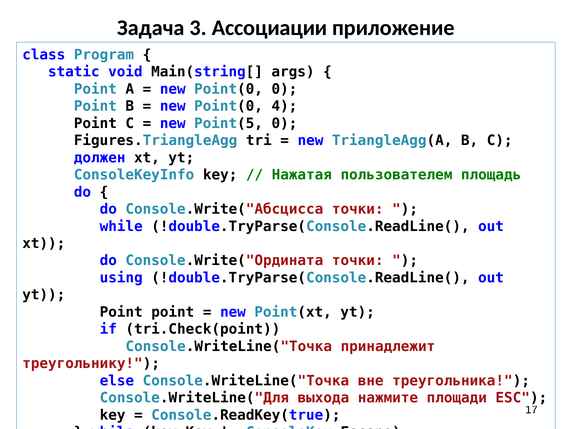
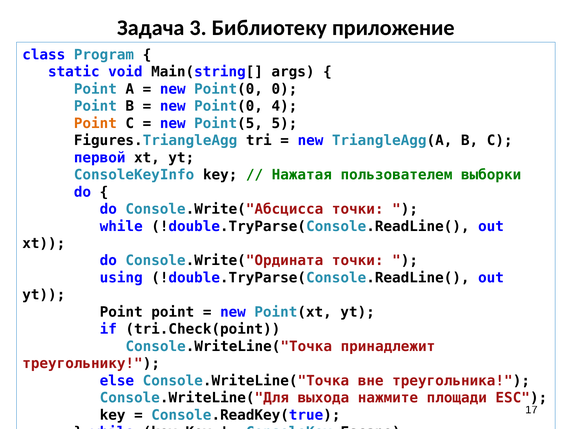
Ассоциации: Ассоциации -> Библиотеку
Point at (95, 123) colour: black -> orange
Point(5 0: 0 -> 5
должен: должен -> первой
площадь: площадь -> выборки
